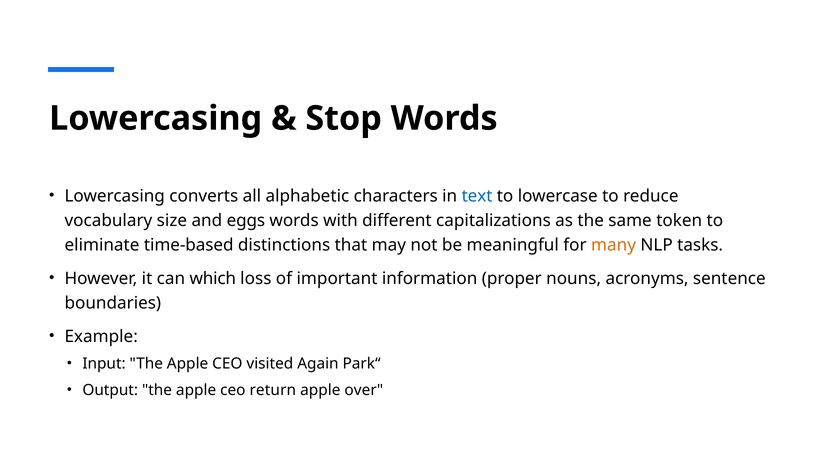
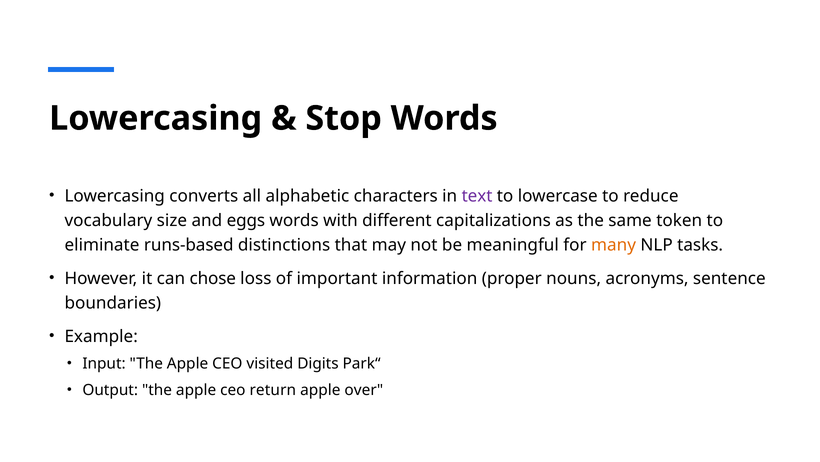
text colour: blue -> purple
time-based: time-based -> runs-based
which: which -> chose
Again: Again -> Digits
